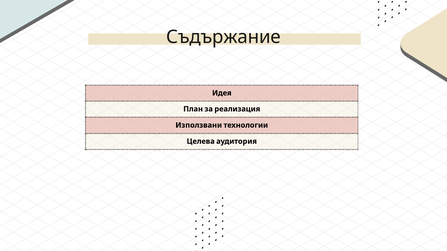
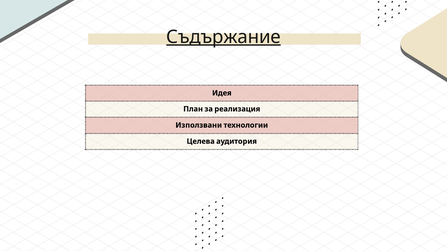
Съдържание underline: none -> present
